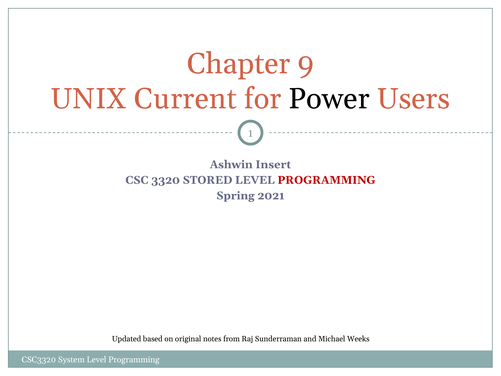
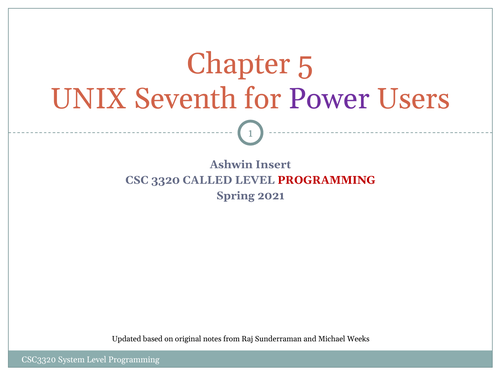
9: 9 -> 5
Current: Current -> Seventh
Power colour: black -> purple
STORED: STORED -> CALLED
